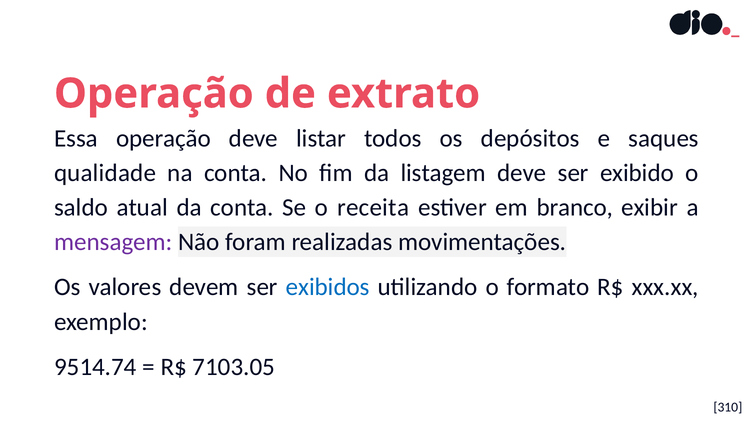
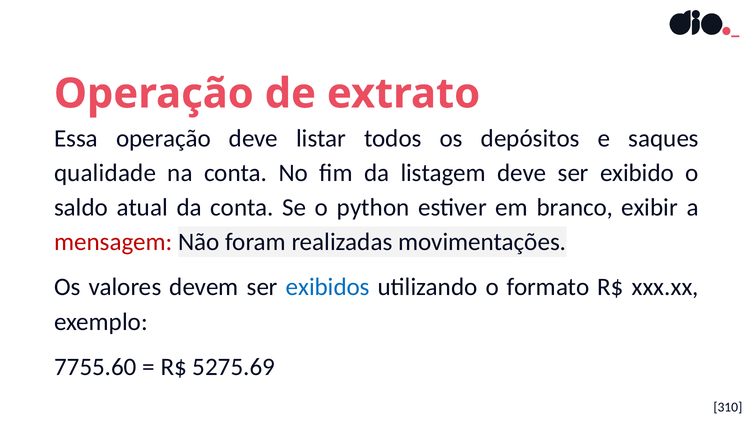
receita: receita -> python
mensagem colour: purple -> red
9514.74: 9514.74 -> 7755.60
7103.05: 7103.05 -> 5275.69
